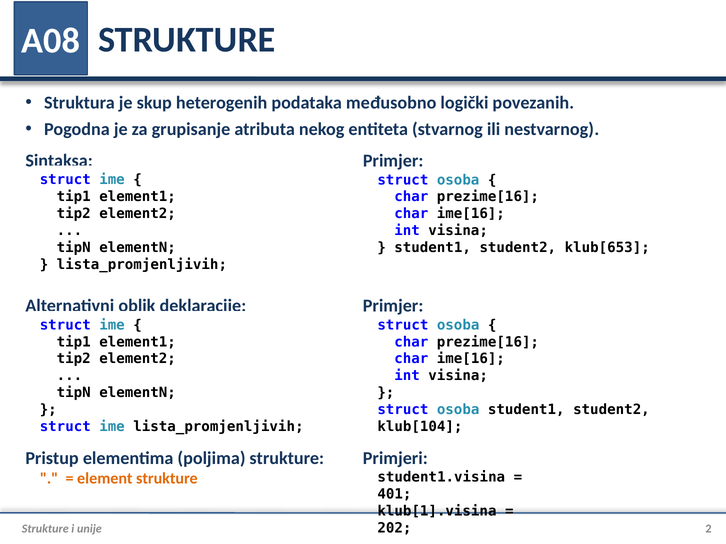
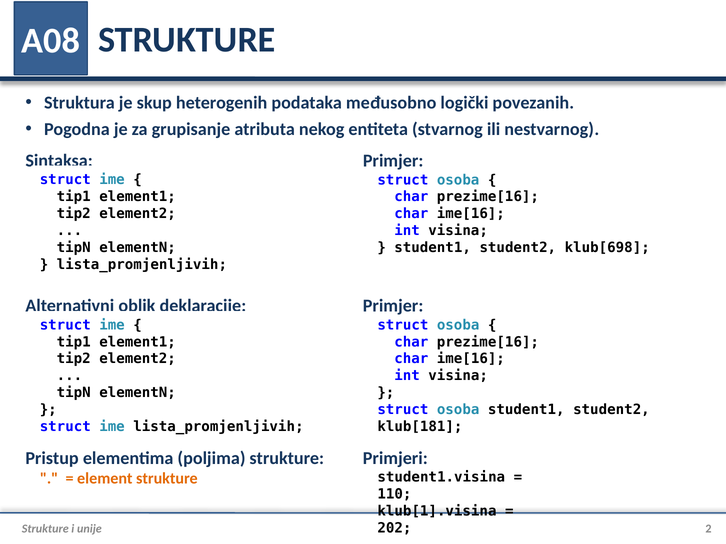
klub[653: klub[653 -> klub[698
klub[104: klub[104 -> klub[181
401: 401 -> 110
